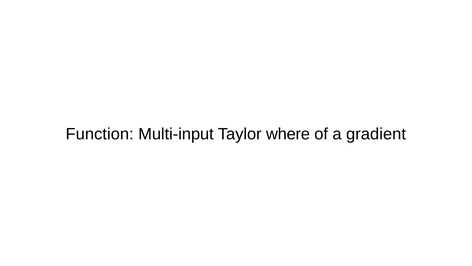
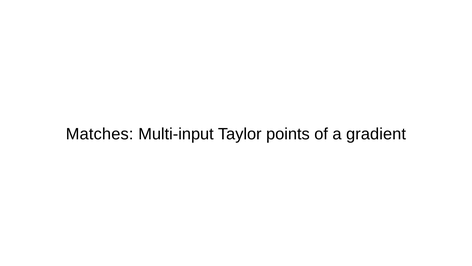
Function: Function -> Matches
where: where -> points
